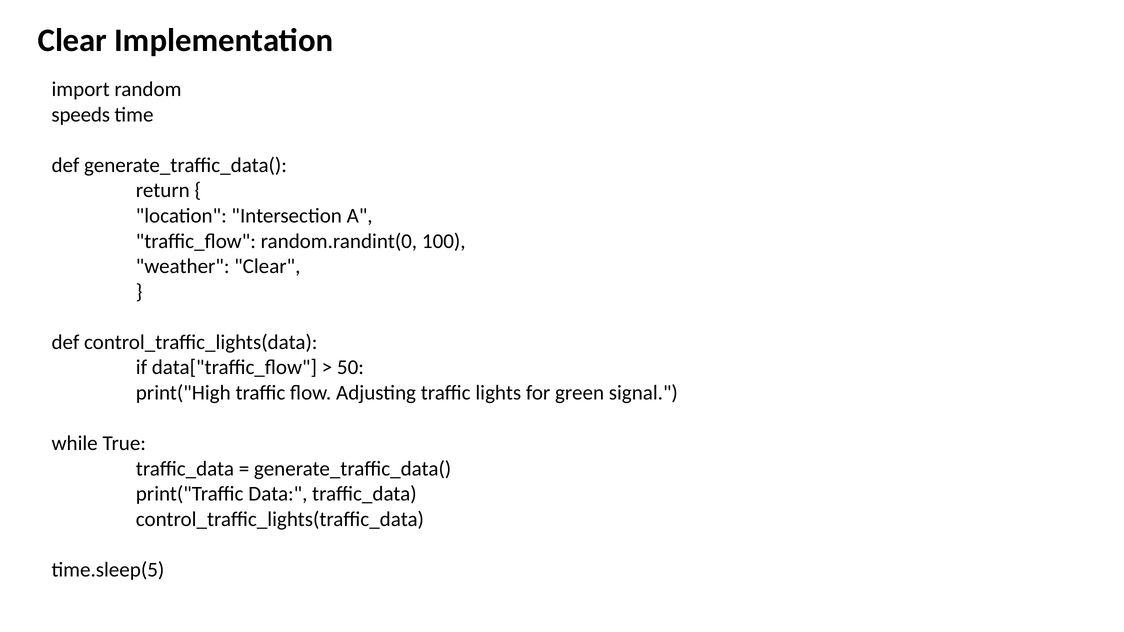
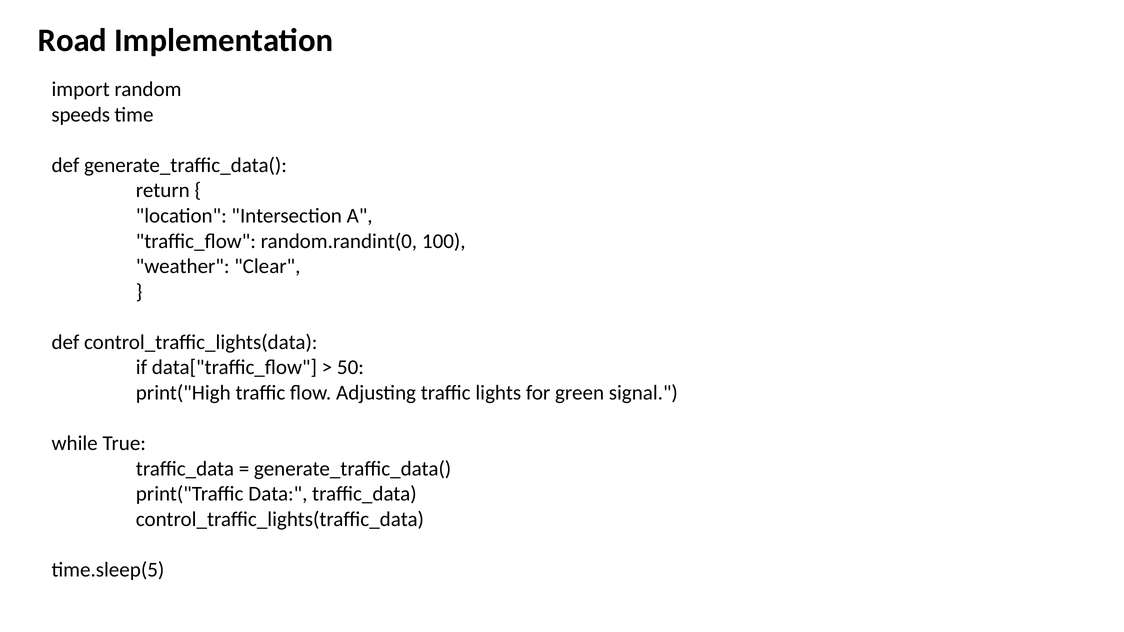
Clear at (72, 41): Clear -> Road
